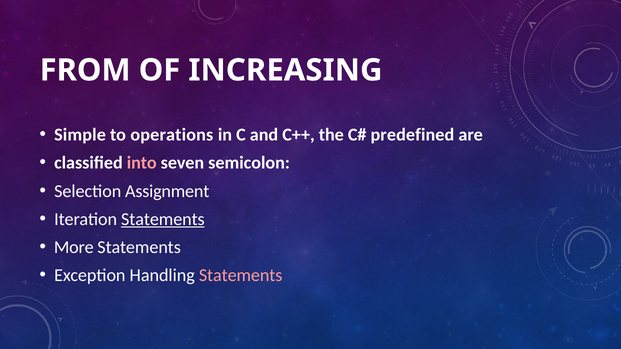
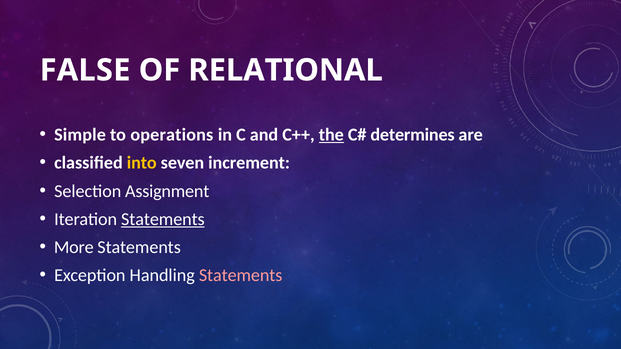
FROM: FROM -> FALSE
INCREASING: INCREASING -> RELATIONAL
the underline: none -> present
predefined: predefined -> determines
into colour: pink -> yellow
semicolon: semicolon -> increment
